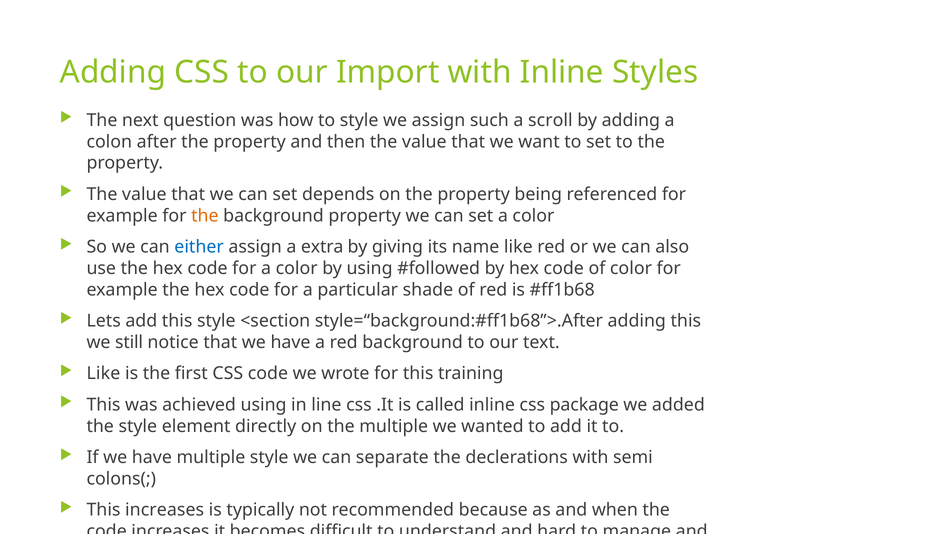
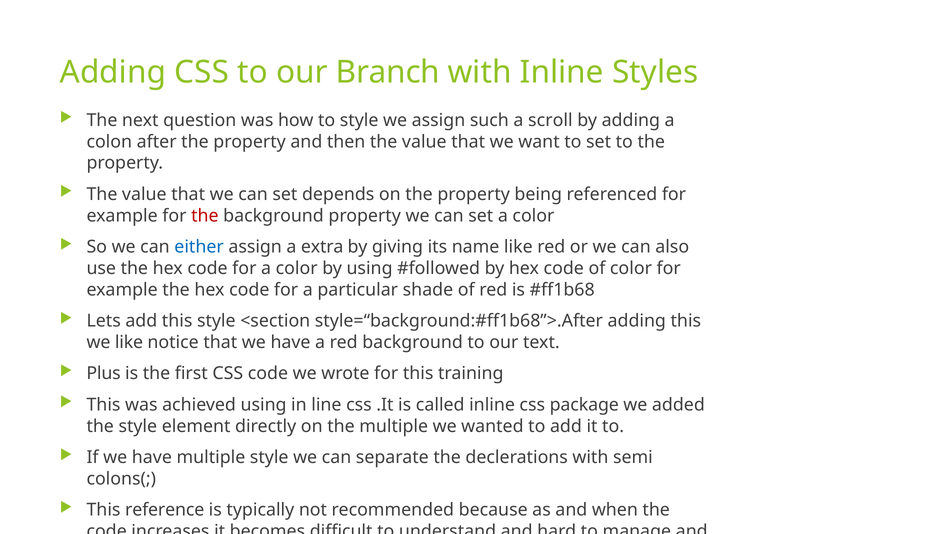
Import: Import -> Branch
the at (205, 216) colour: orange -> red
we still: still -> like
Like at (103, 373): Like -> Plus
This increases: increases -> reference
